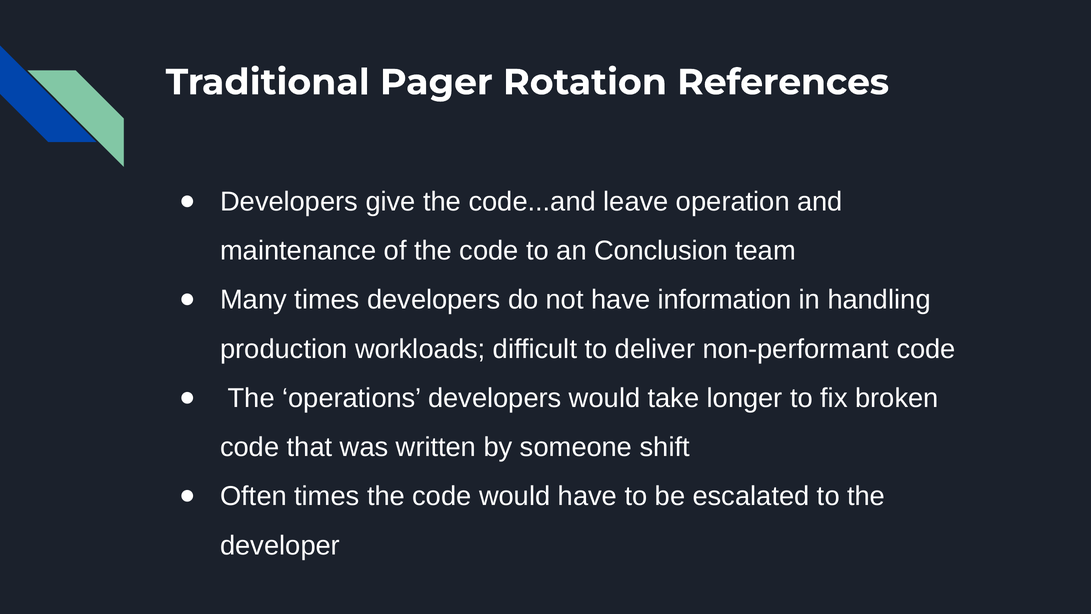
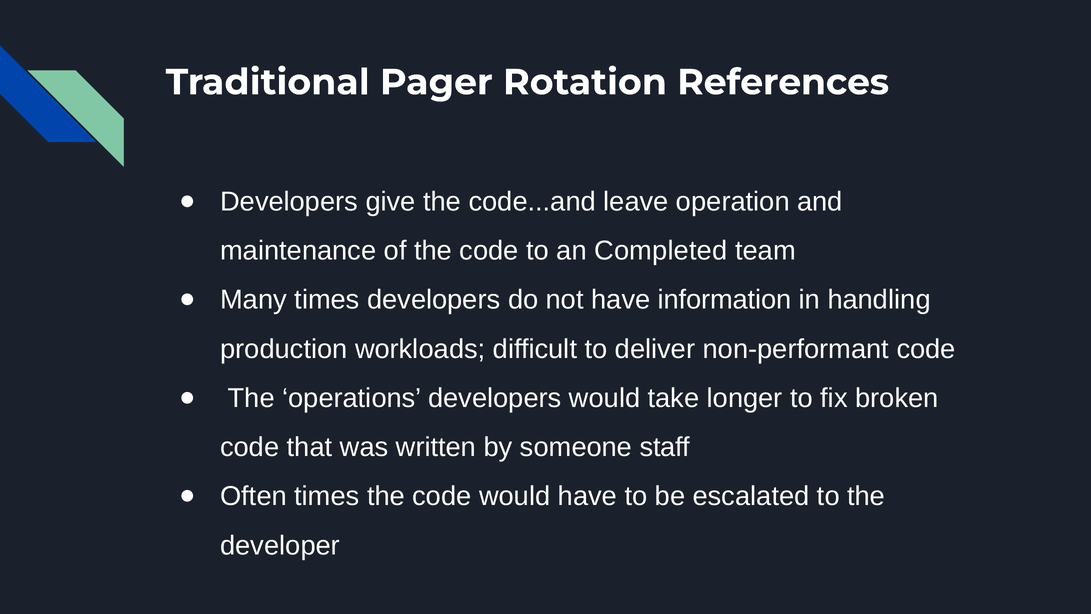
Conclusion: Conclusion -> Completed
shift: shift -> staff
